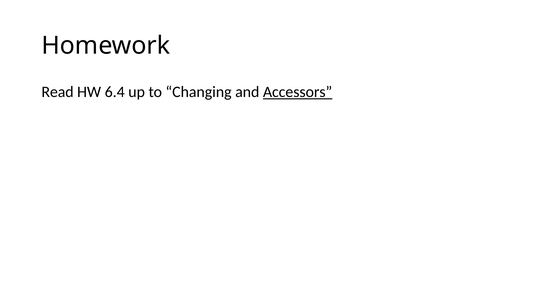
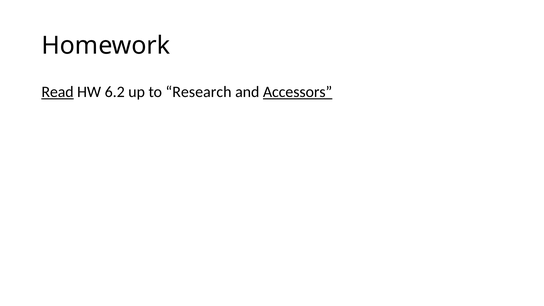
Read underline: none -> present
6.4: 6.4 -> 6.2
Changing: Changing -> Research
